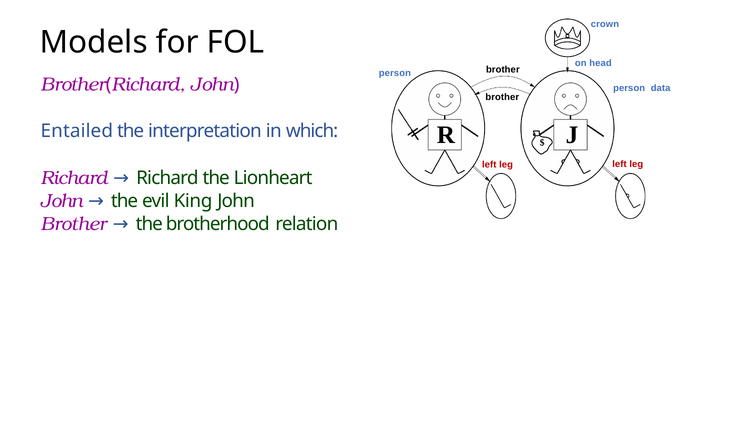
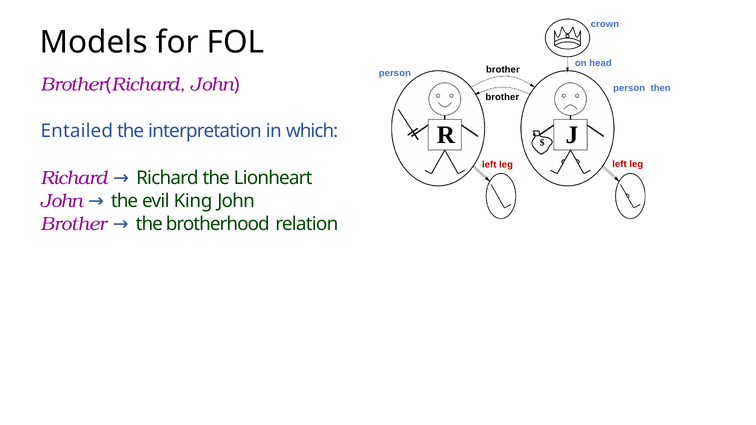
data: data -> then
